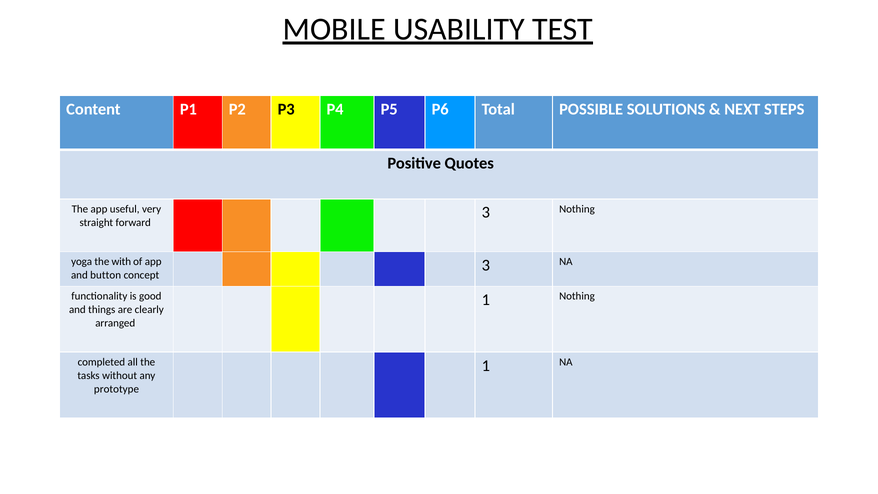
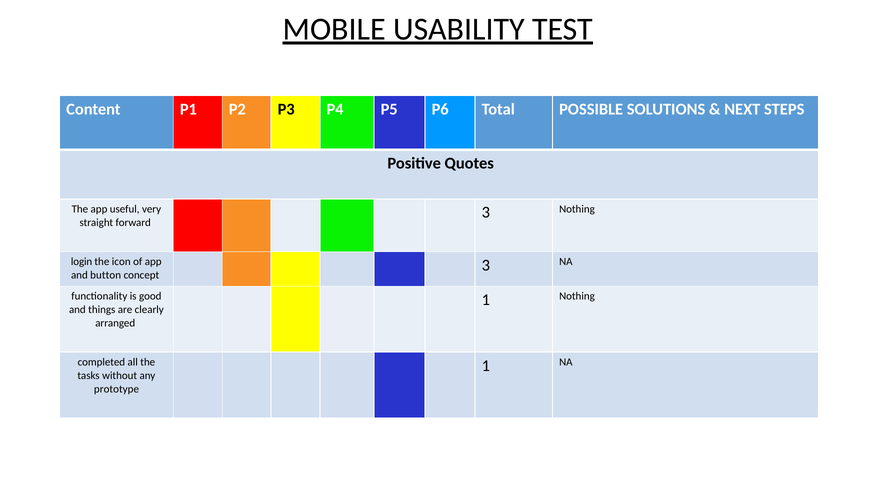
yoga: yoga -> login
with: with -> icon
